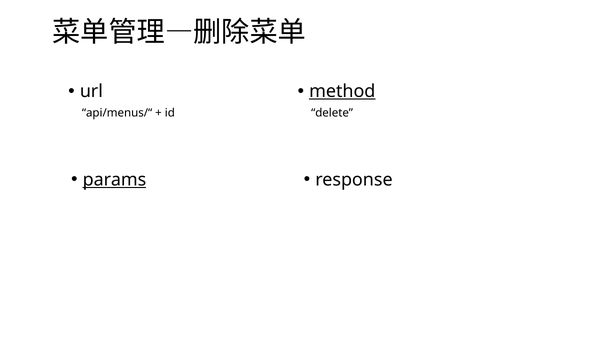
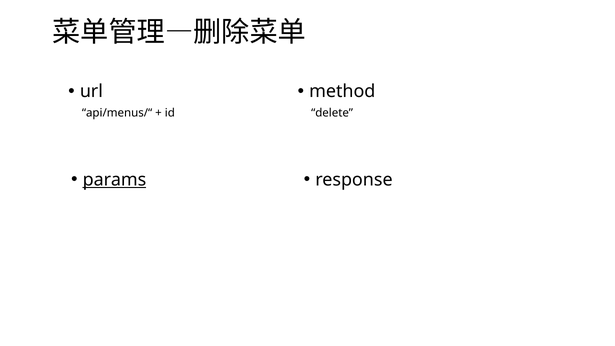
method underline: present -> none
